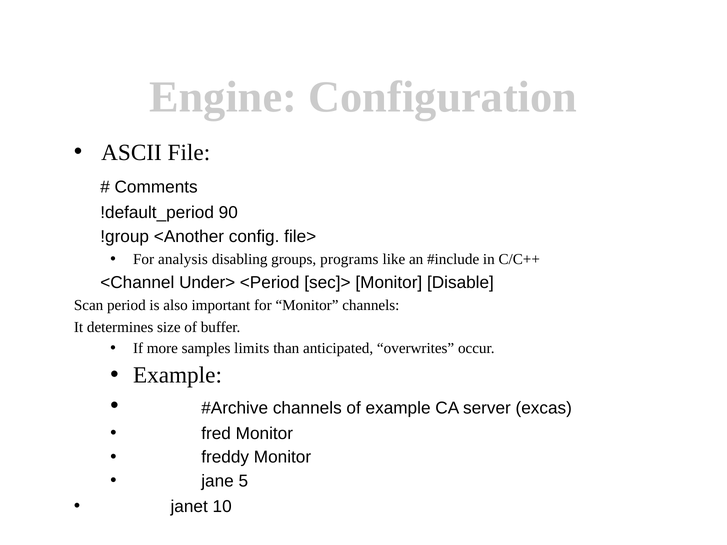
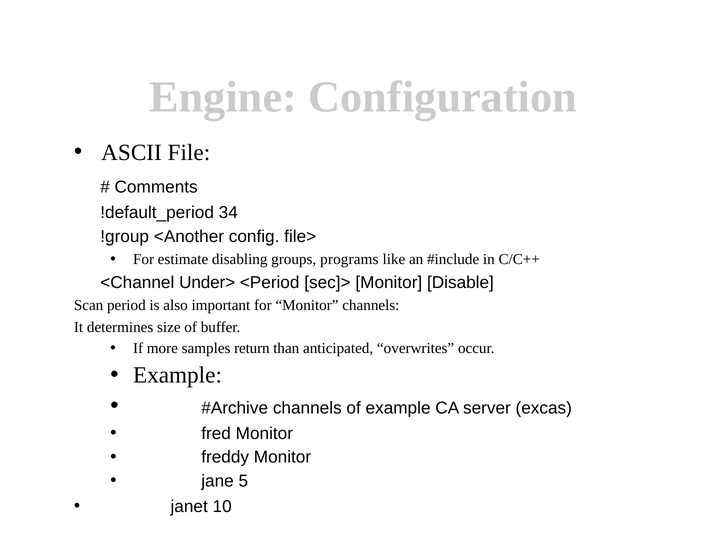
90: 90 -> 34
analysis: analysis -> estimate
limits: limits -> return
